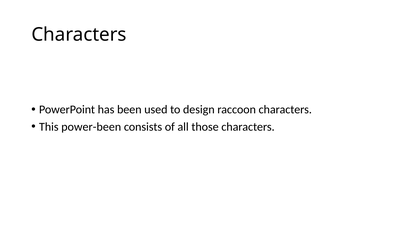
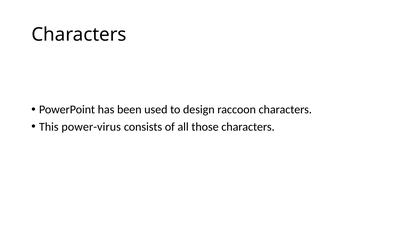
power-been: power-been -> power-virus
